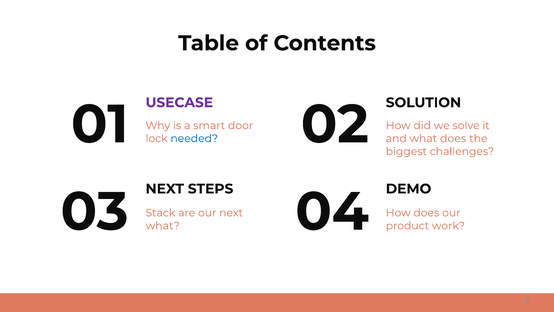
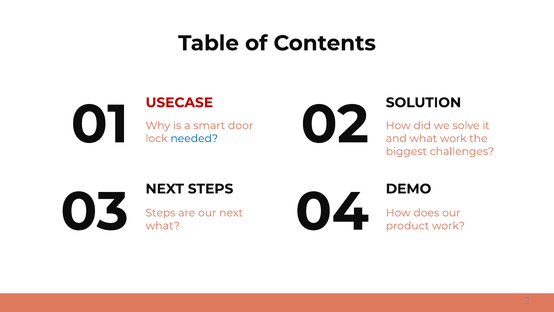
USECASE colour: purple -> red
what does: does -> work
03 Stack: Stack -> Steps
